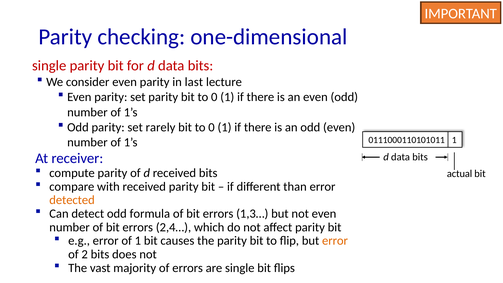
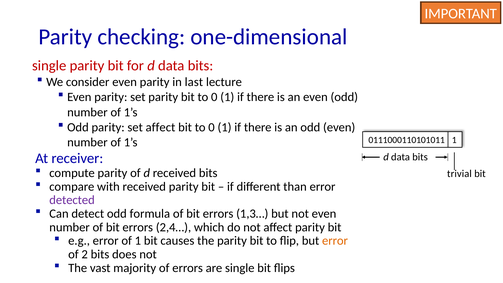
set rarely: rarely -> affect
actual: actual -> trivial
detected colour: orange -> purple
